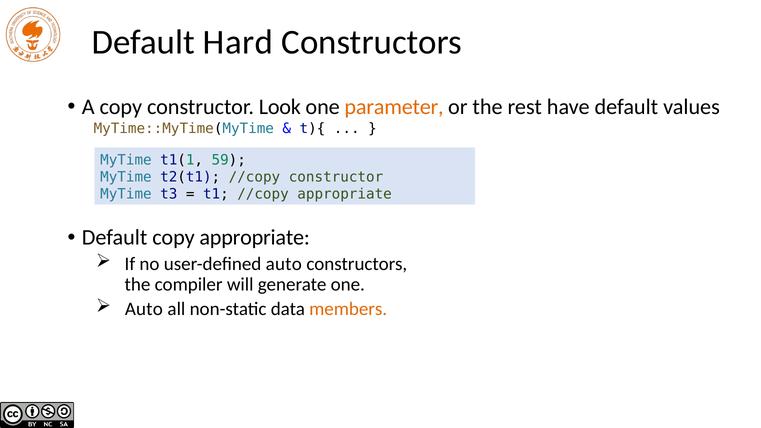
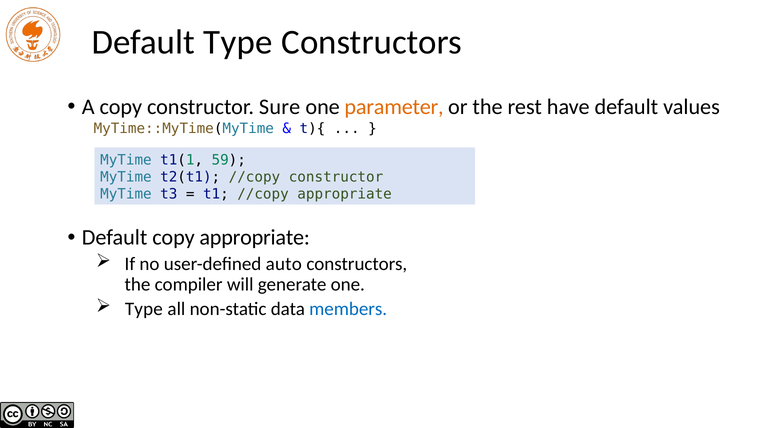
Default Hard: Hard -> Type
Look: Look -> Sure
Auto at (144, 309): Auto -> Type
members colour: orange -> blue
